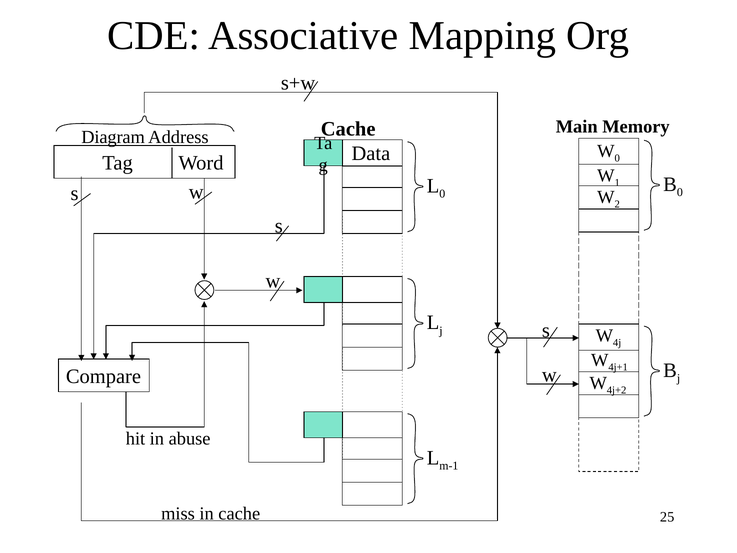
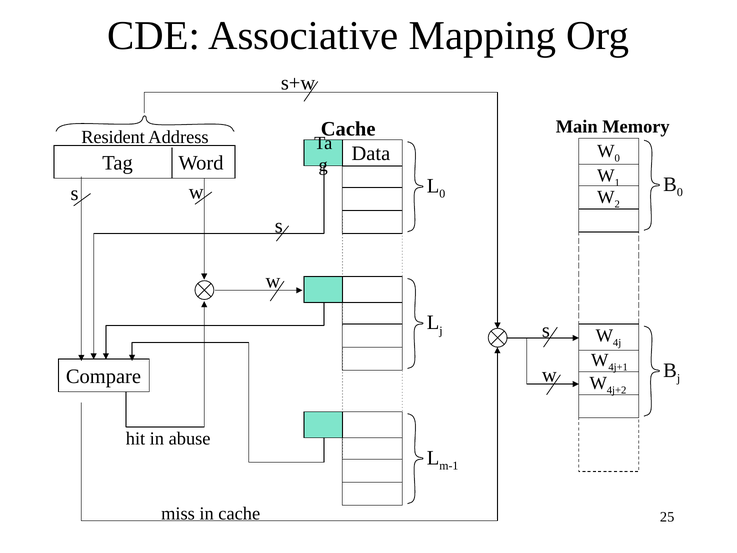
Diagram: Diagram -> Resident
